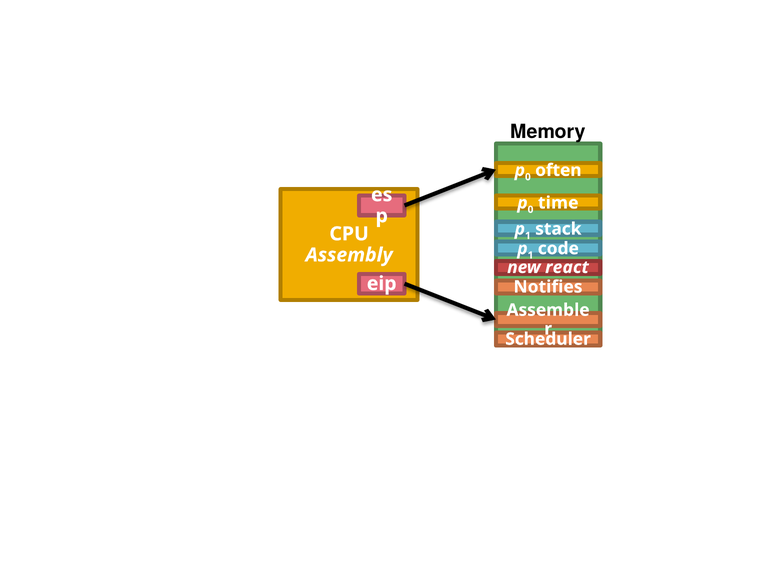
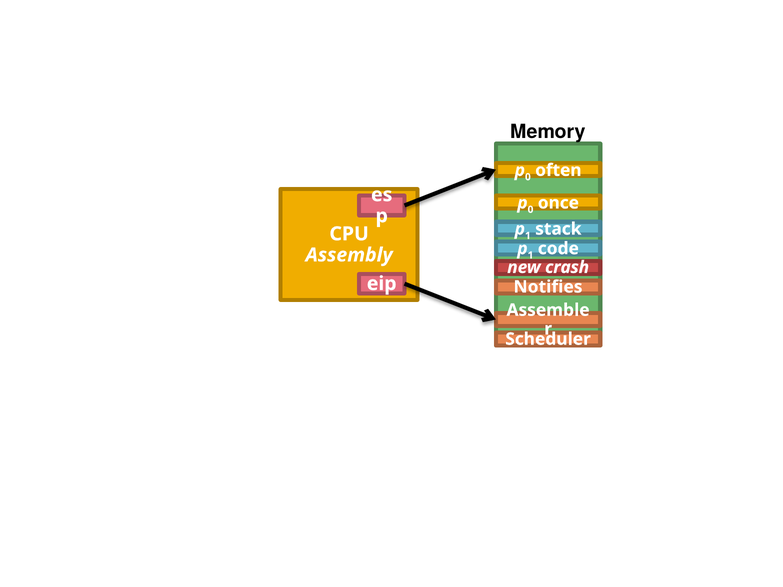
time: time -> once
react: react -> crash
